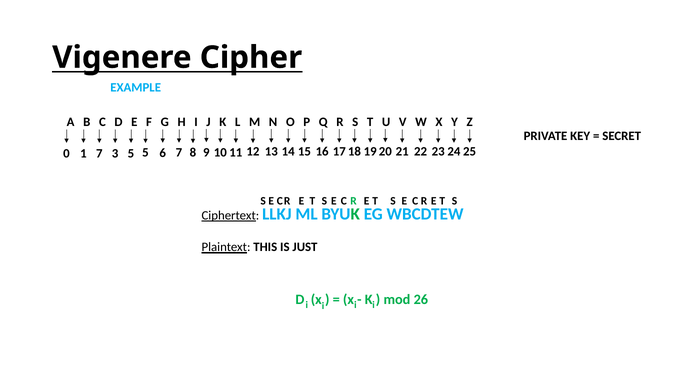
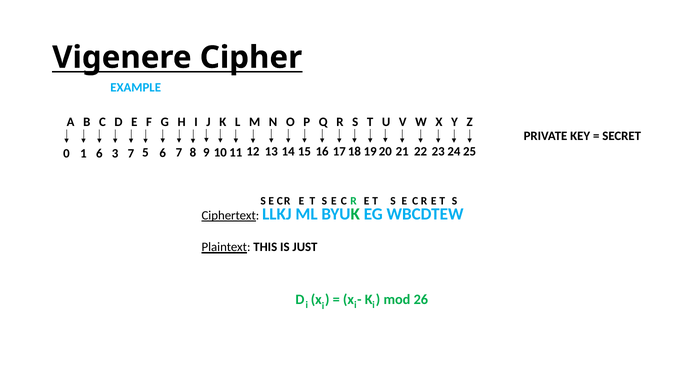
1 7: 7 -> 6
3 5: 5 -> 7
